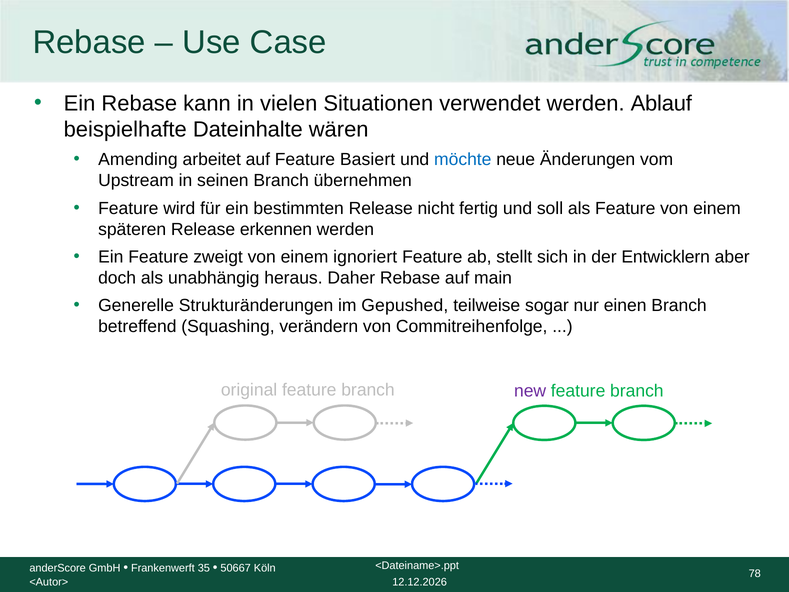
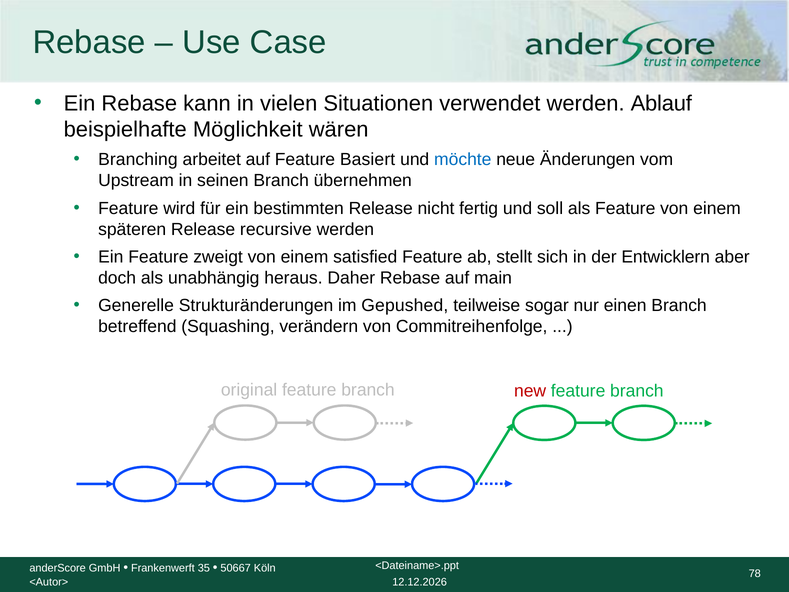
Dateinhalte: Dateinhalte -> Möglichkeit
Amending: Amending -> Branching
erkennen: erkennen -> recursive
ignoriert: ignoriert -> satisfied
new colour: purple -> red
